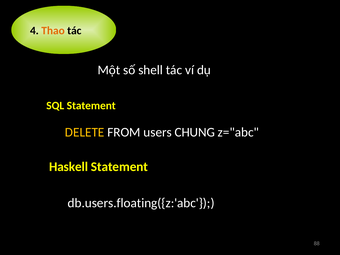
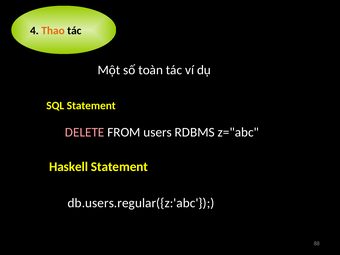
shell: shell -> toàn
DELETE colour: yellow -> pink
CHUNG: CHUNG -> RDBMS
db.users.floating({z:'abc: db.users.floating({z:'abc -> db.users.regular({z:'abc
